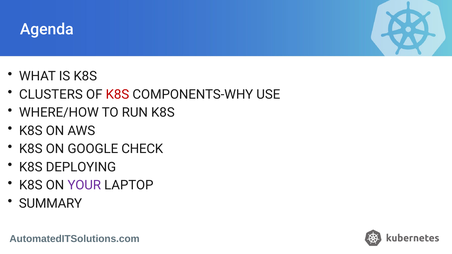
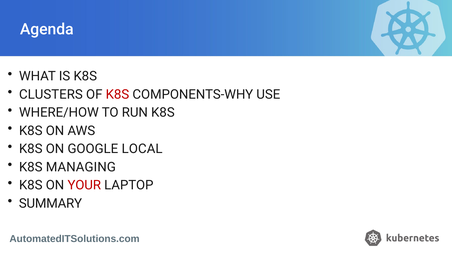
CHECK: CHECK -> LOCAL
DEPLOYING: DEPLOYING -> MANAGING
YOUR colour: purple -> red
